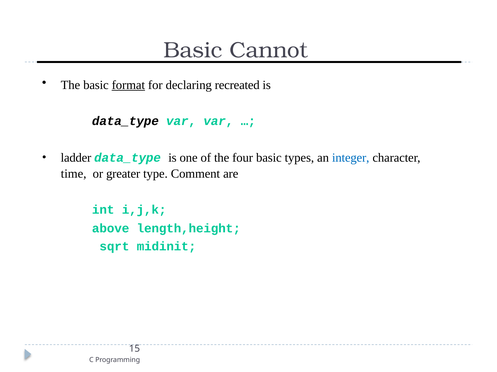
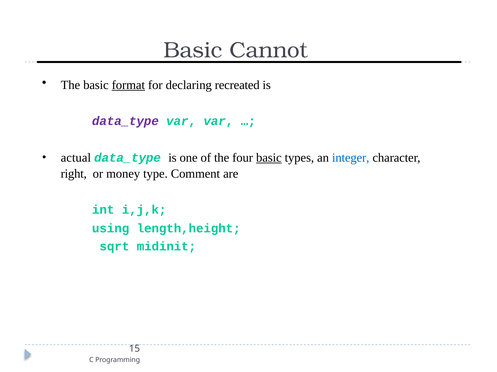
data_type at (125, 121) colour: black -> purple
ladder: ladder -> actual
basic at (269, 158) underline: none -> present
time: time -> right
greater: greater -> money
above: above -> using
